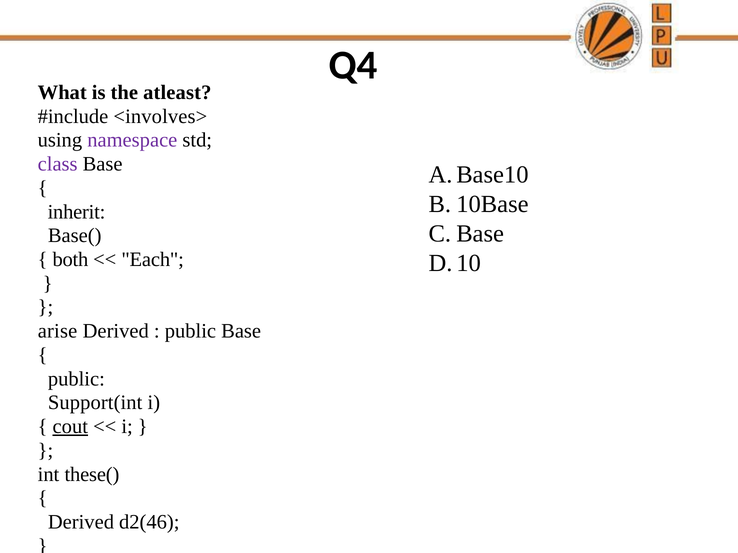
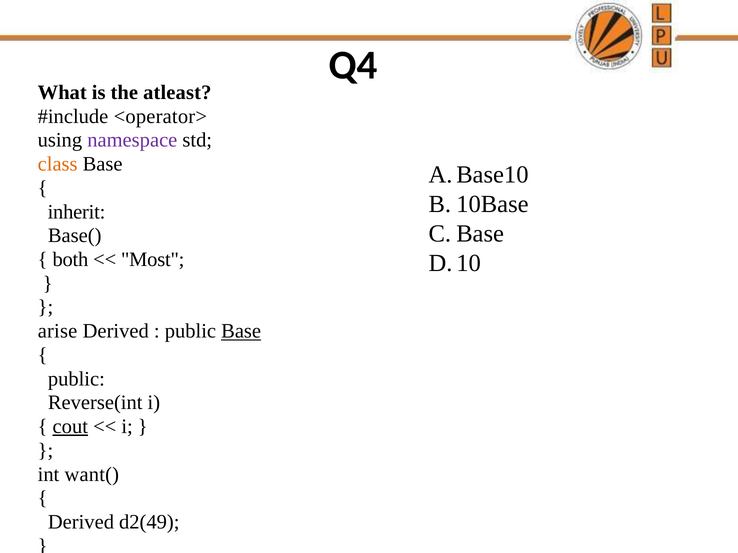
<involves>: <involves> -> <operator>
class colour: purple -> orange
Each: Each -> Most
Base at (241, 331) underline: none -> present
Support(int: Support(int -> Reverse(int
these(: these( -> want(
d2(46: d2(46 -> d2(49
